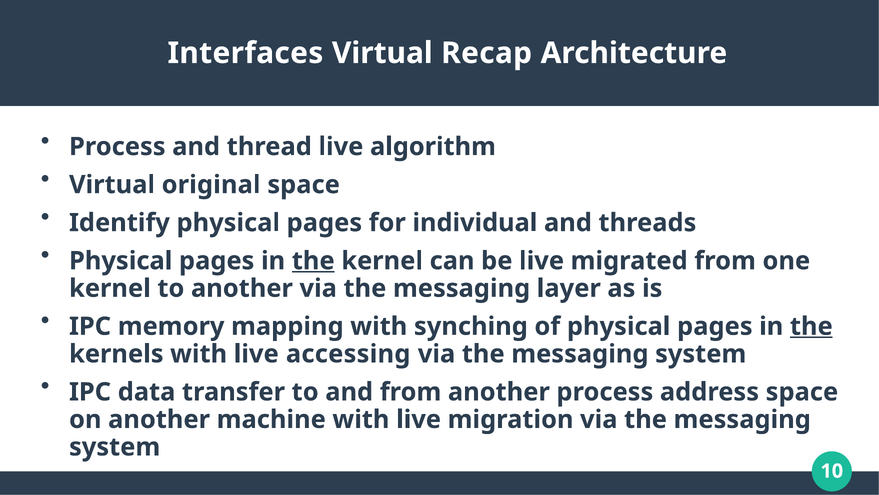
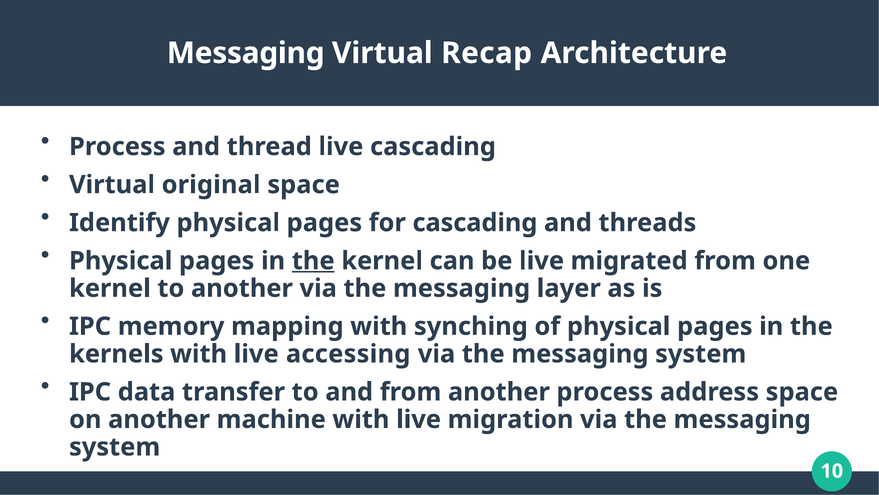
Interfaces at (245, 53): Interfaces -> Messaging
live algorithm: algorithm -> cascading
for individual: individual -> cascading
the at (811, 326) underline: present -> none
